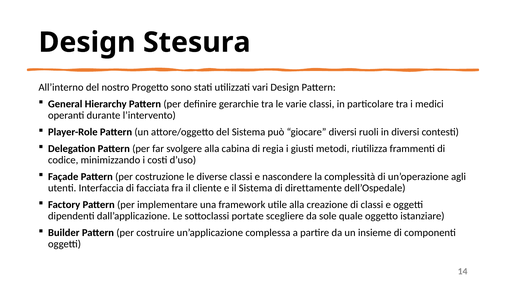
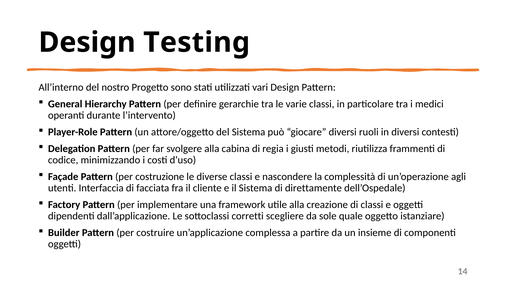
Stesura: Stesura -> Testing
portate: portate -> corretti
